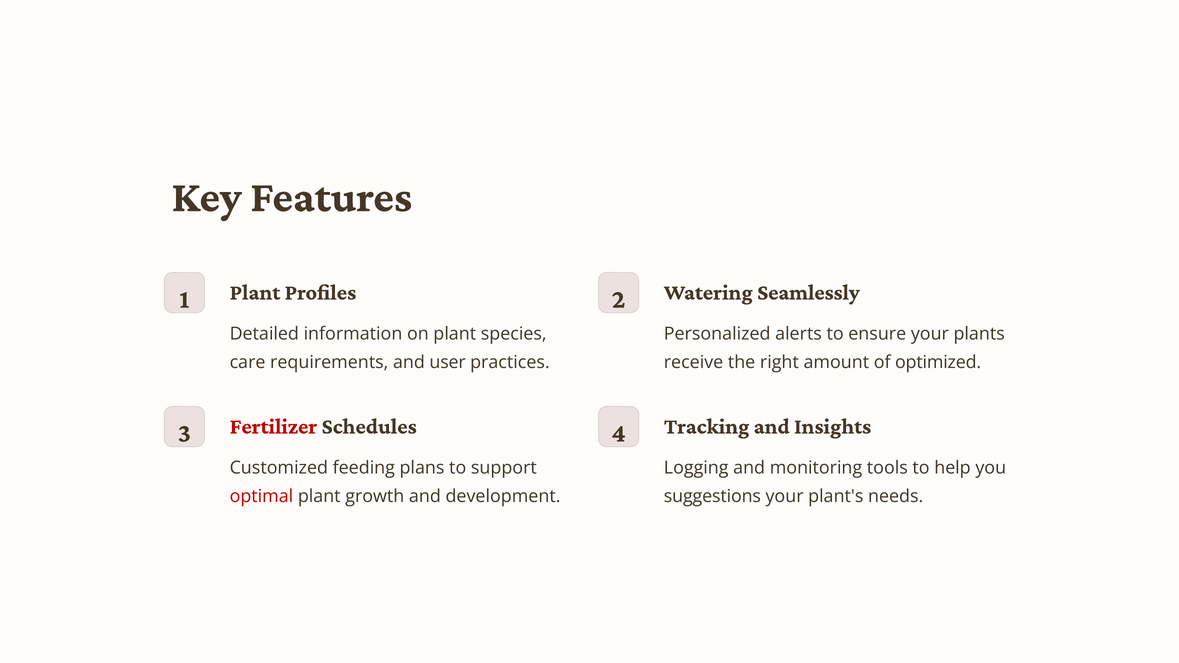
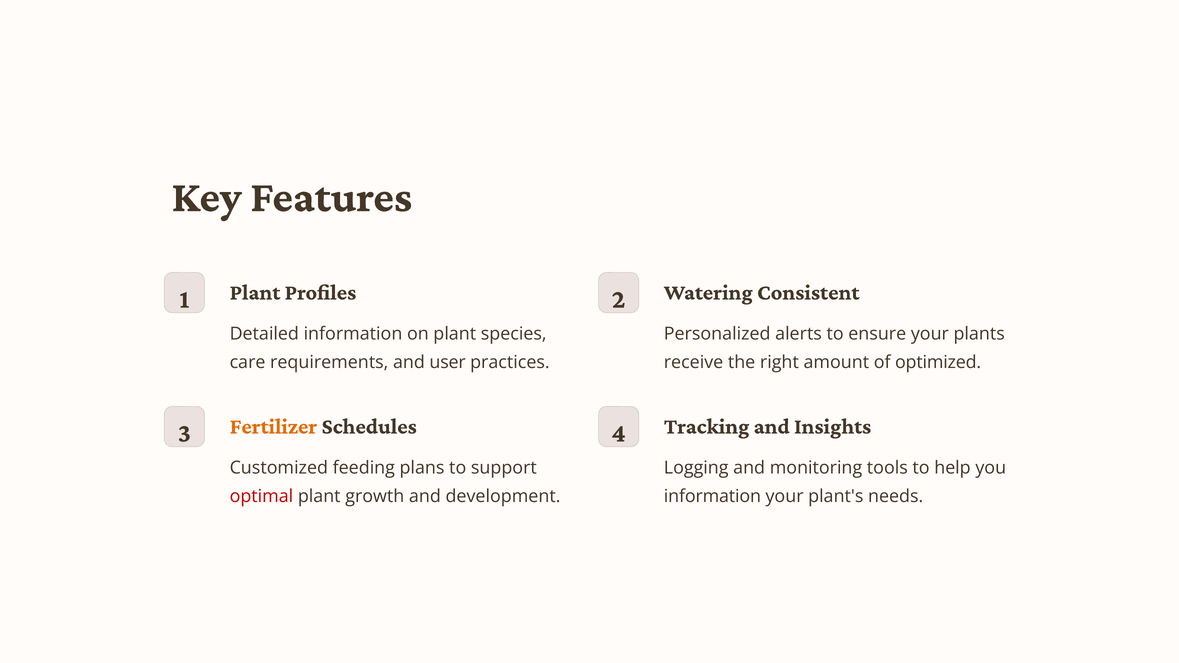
Seamlessly: Seamlessly -> Consistent
Fertilizer colour: red -> orange
suggestions at (712, 497): suggestions -> information
